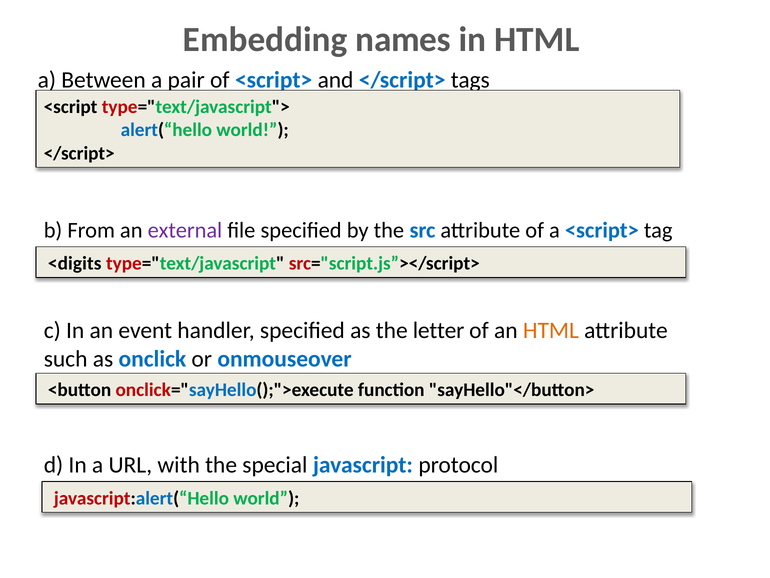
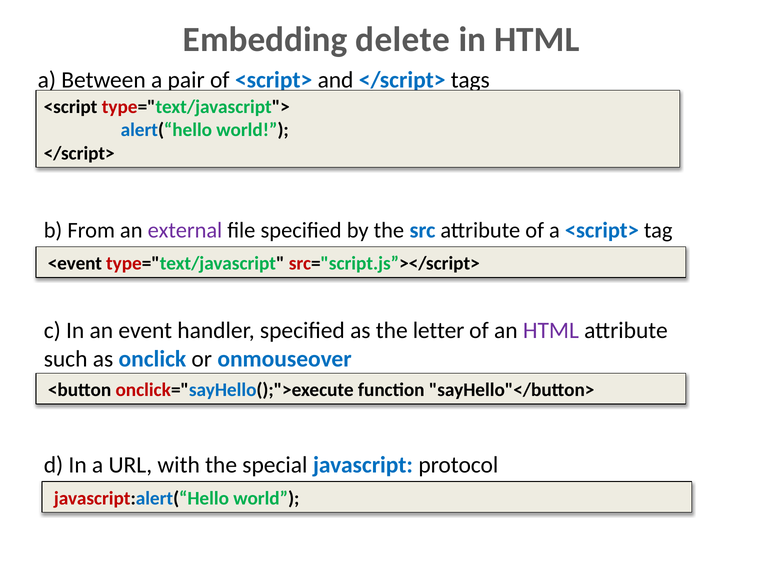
names: names -> delete
<digits: <digits -> <event
HTML at (551, 330) colour: orange -> purple
